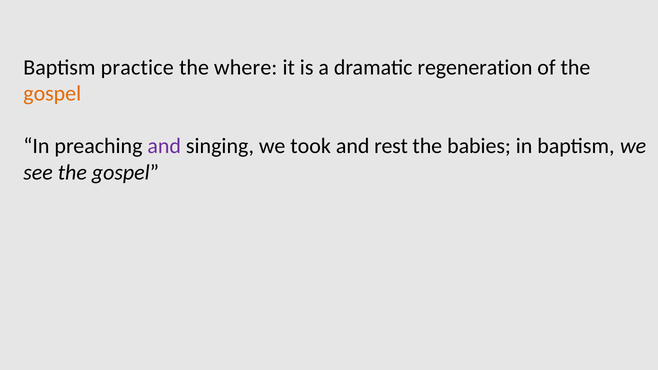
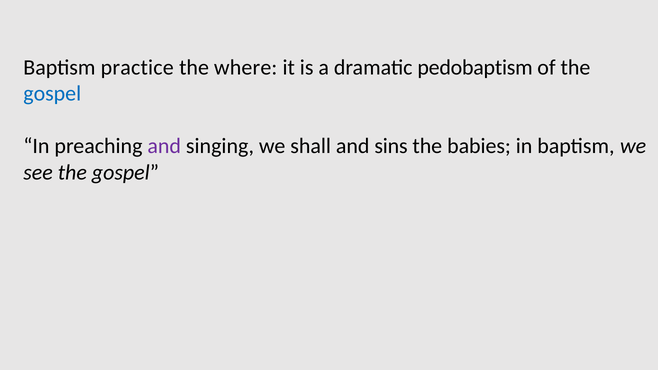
regeneration: regeneration -> pedobaptism
gospel at (52, 94) colour: orange -> blue
took: took -> shall
rest: rest -> sins
